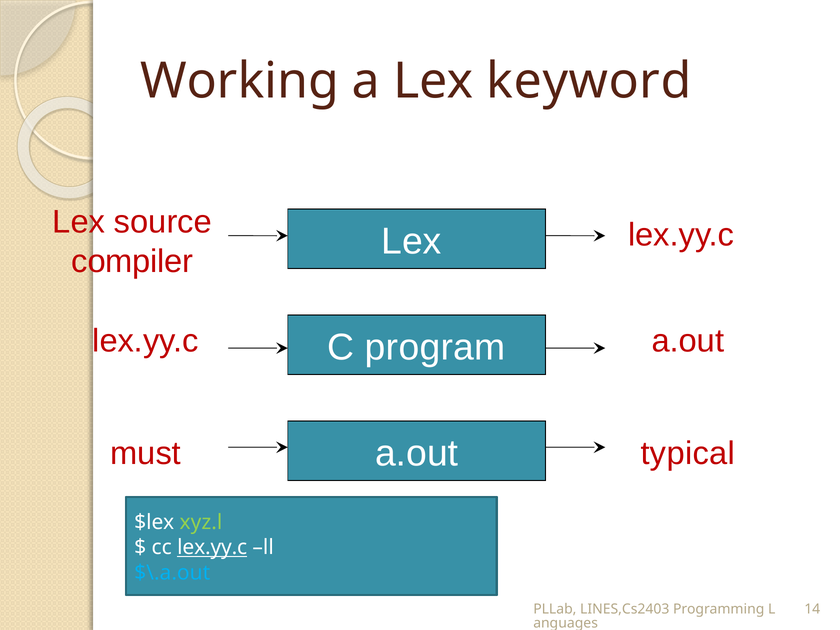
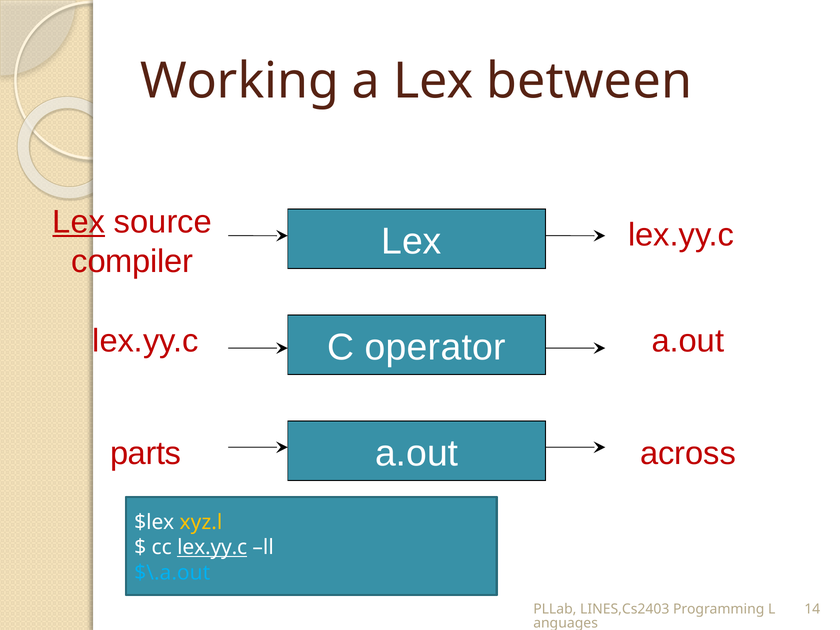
keyword: keyword -> between
Lex at (79, 222) underline: none -> present
program: program -> operator
must: must -> parts
typical: typical -> across
xyz.l colour: light green -> yellow
